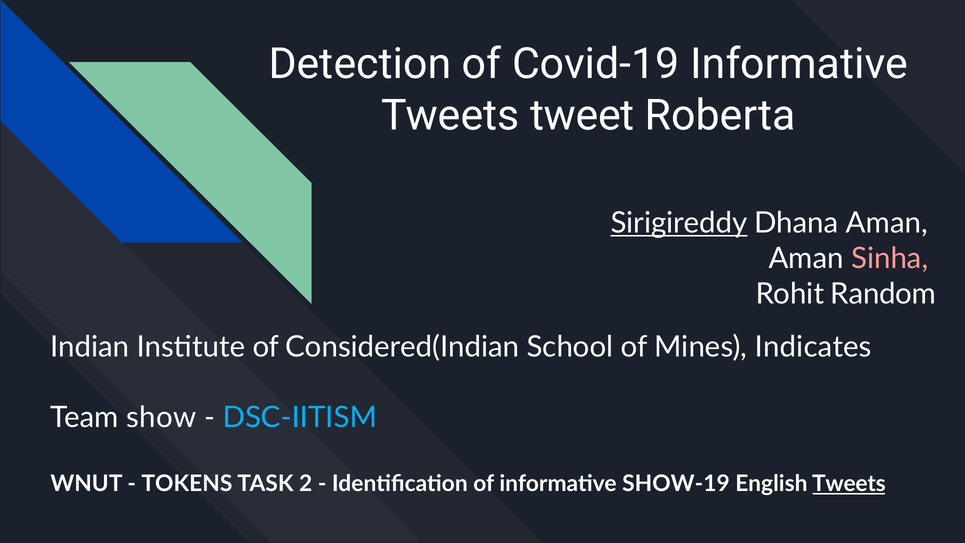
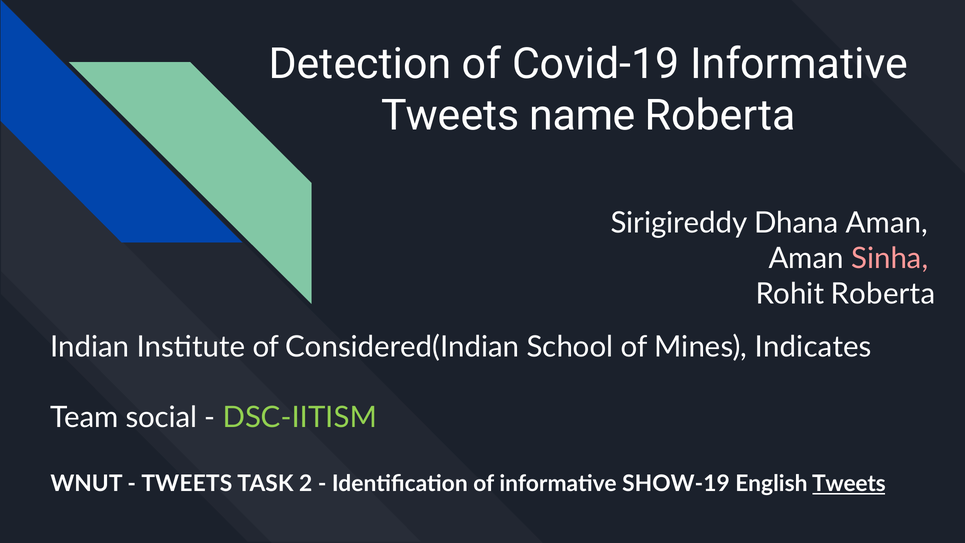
tweet: tweet -> name
Sirigireddy underline: present -> none
Rohit Random: Random -> Roberta
show: show -> social
DSC-IITISM colour: light blue -> light green
TOKENS at (187, 484): TOKENS -> TWEETS
